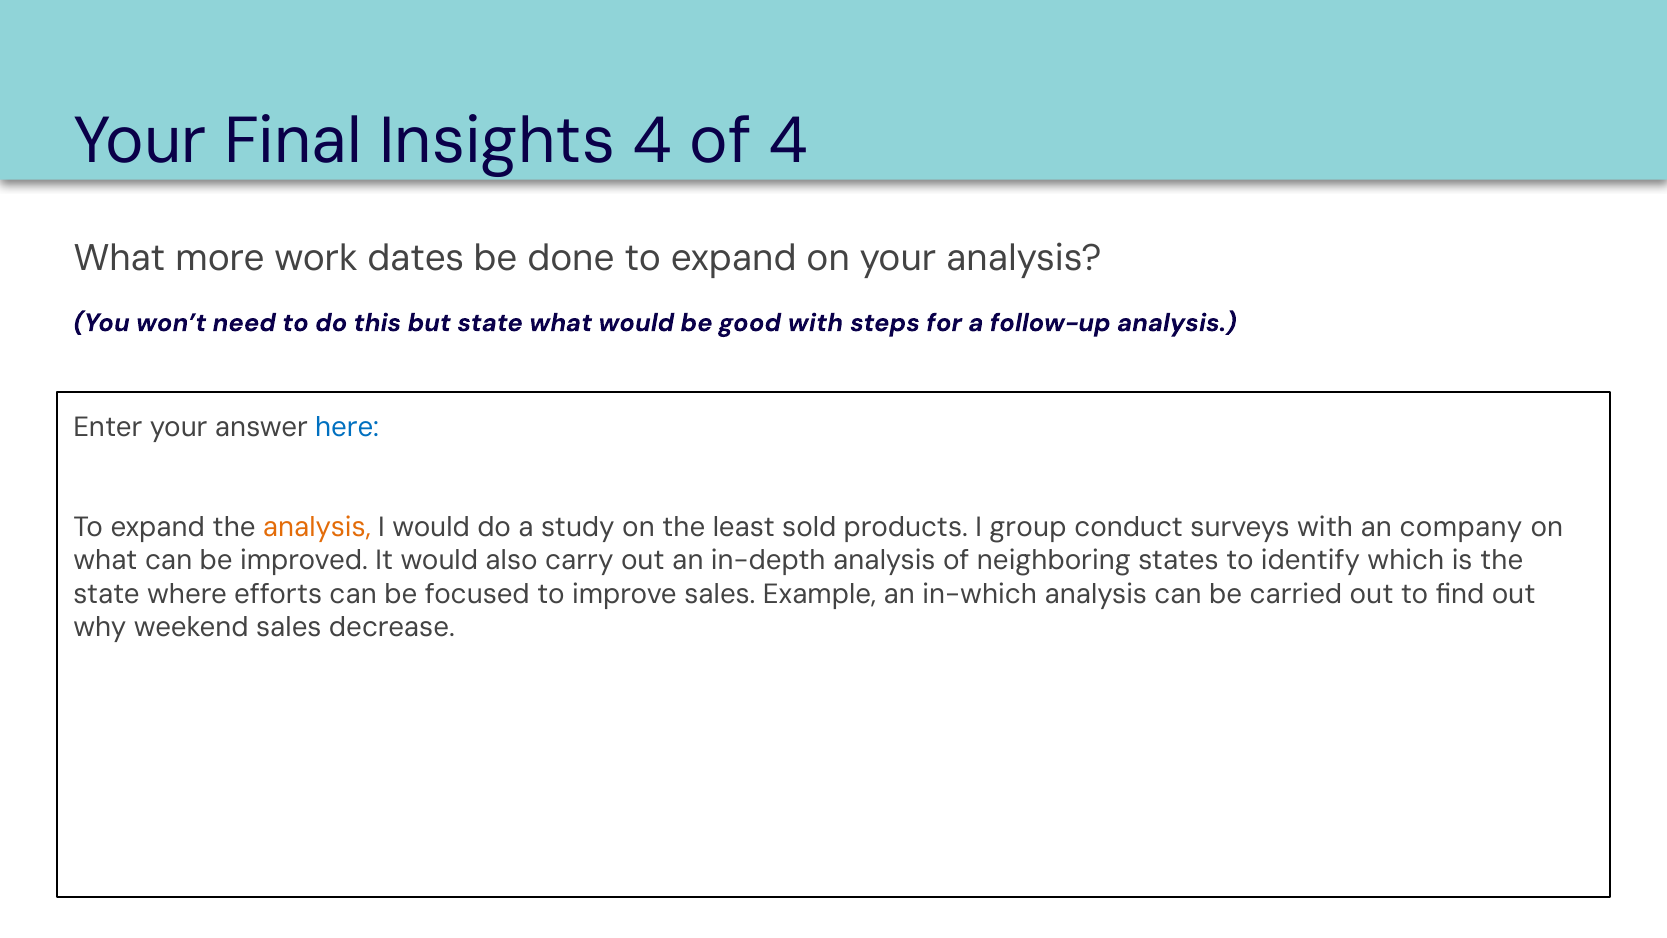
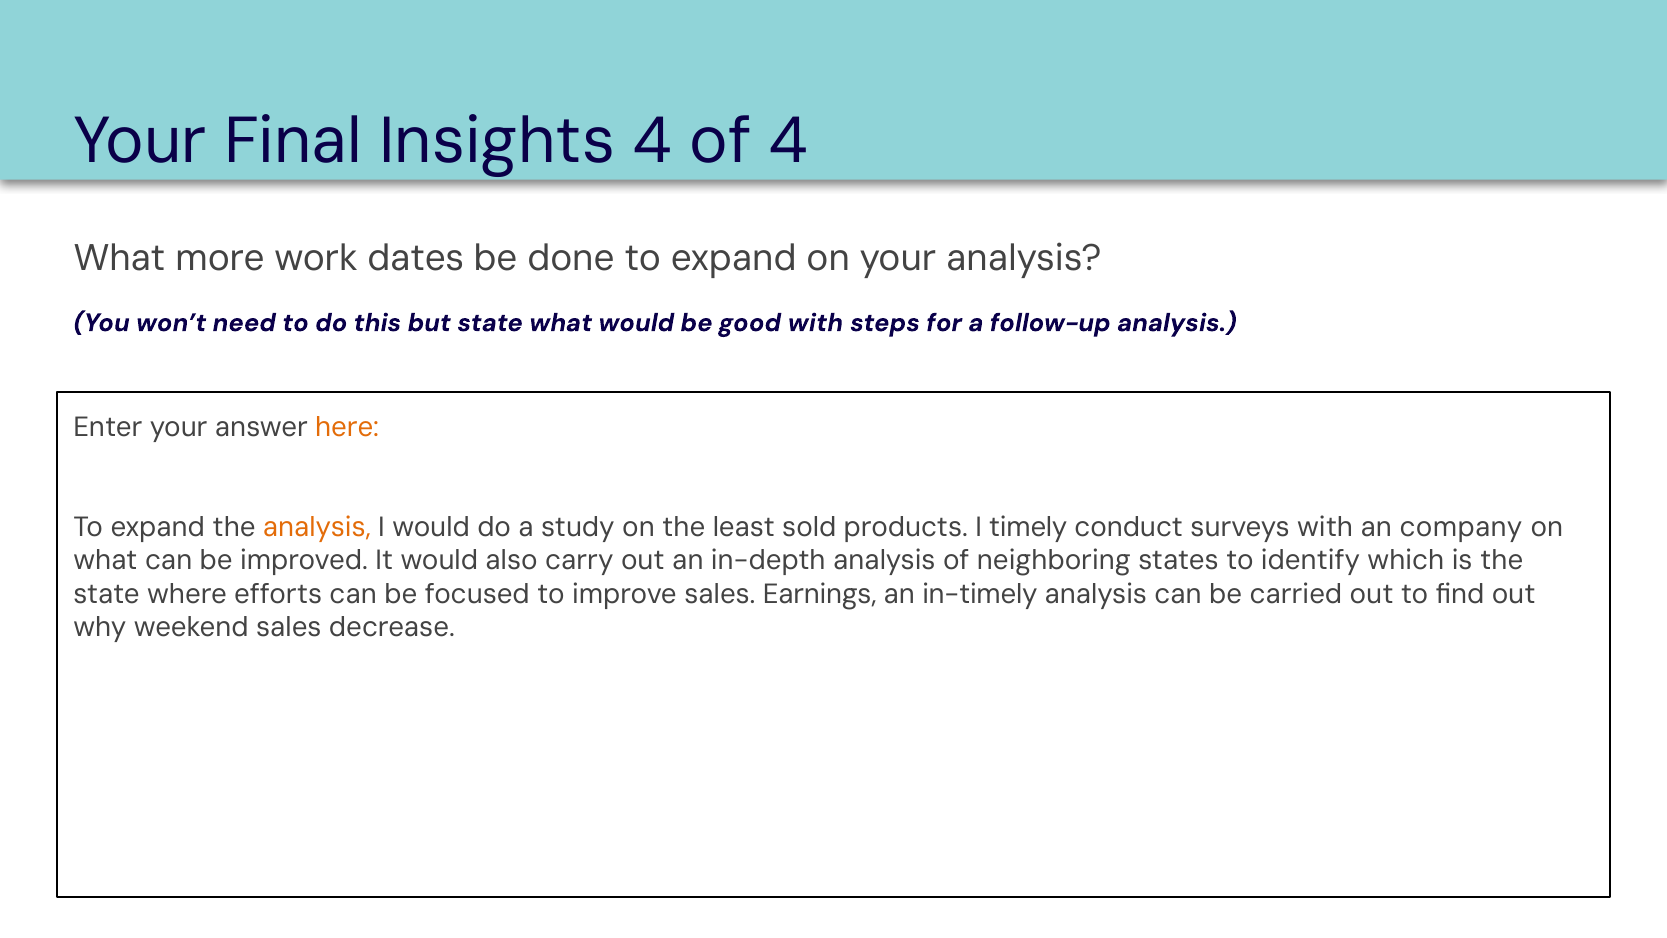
here colour: blue -> orange
group: group -> timely
Example: Example -> Earnings
in-which: in-which -> in-timely
